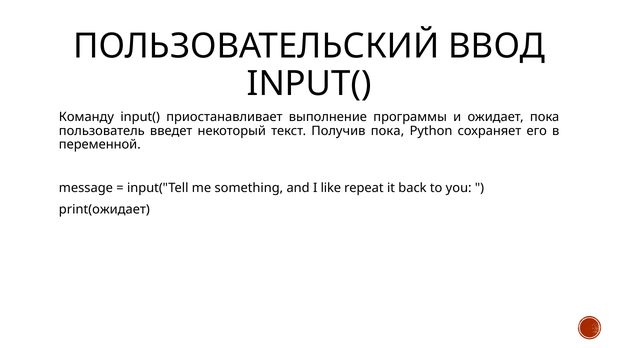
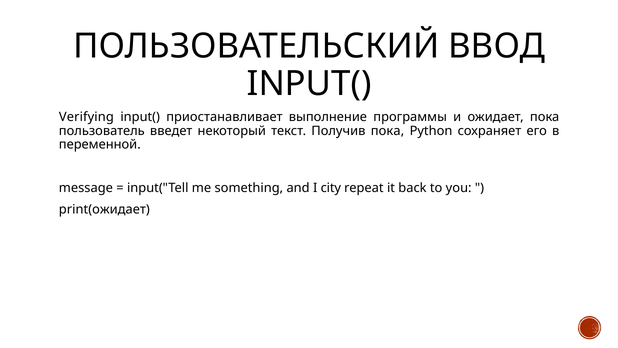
Команду: Команду -> Verifying
like: like -> city
